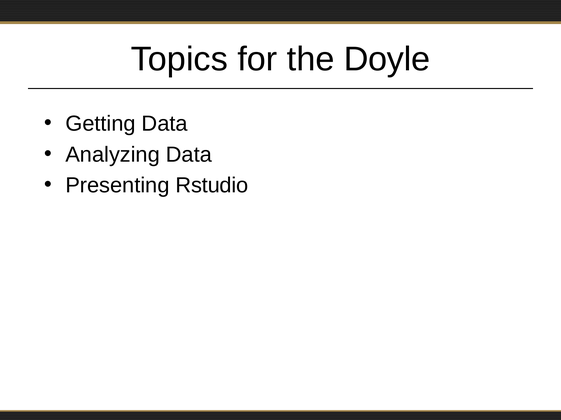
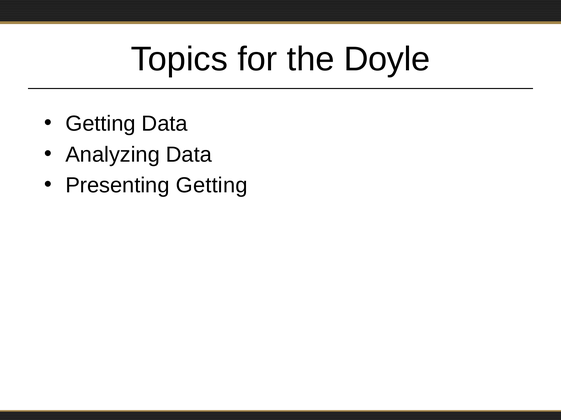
Presenting Rstudio: Rstudio -> Getting
